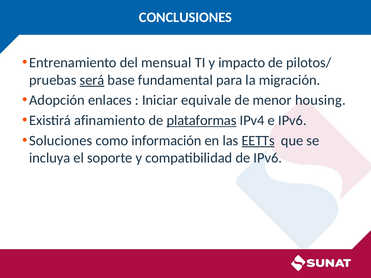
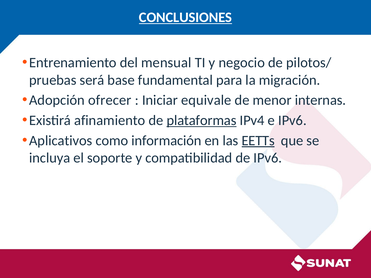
CONCLUSIONES underline: none -> present
impacto: impacto -> negocio
será underline: present -> none
enlaces: enlaces -> ofrecer
housing: housing -> internas
Soluciones: Soluciones -> Aplicativos
